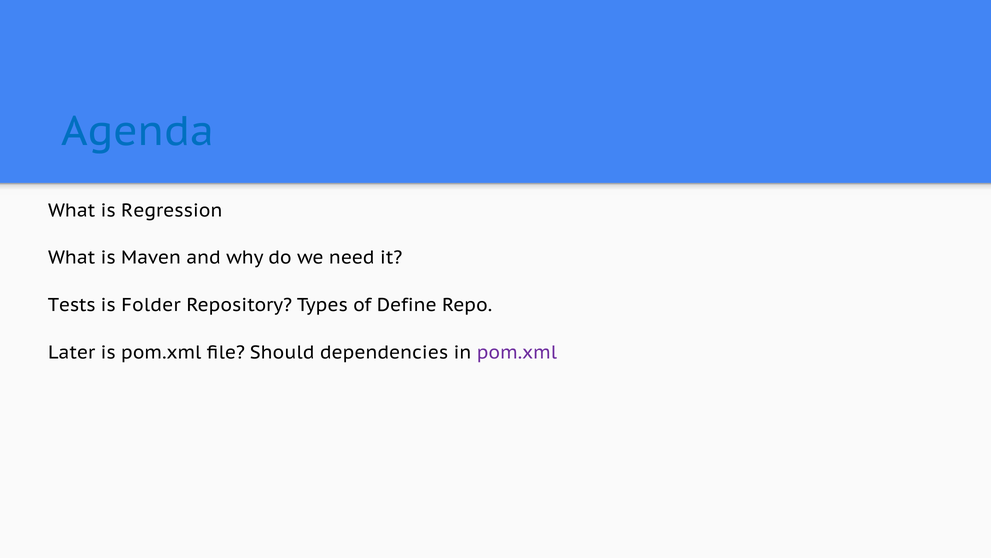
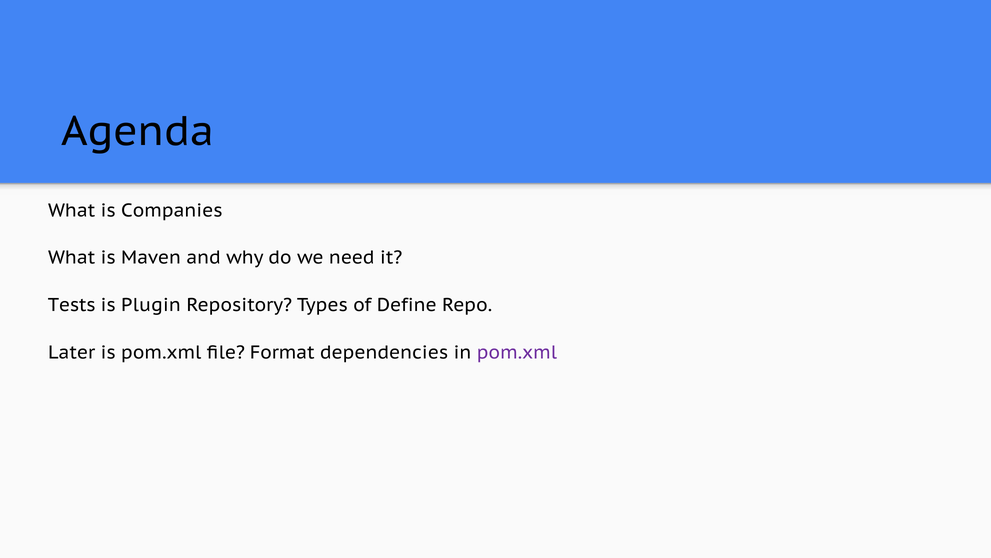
Agenda colour: blue -> black
Regression: Regression -> Companies
Folder: Folder -> Plugin
Should: Should -> Format
